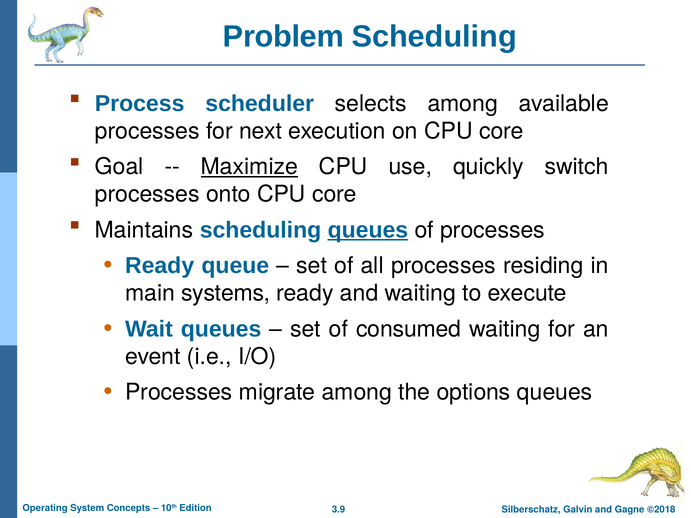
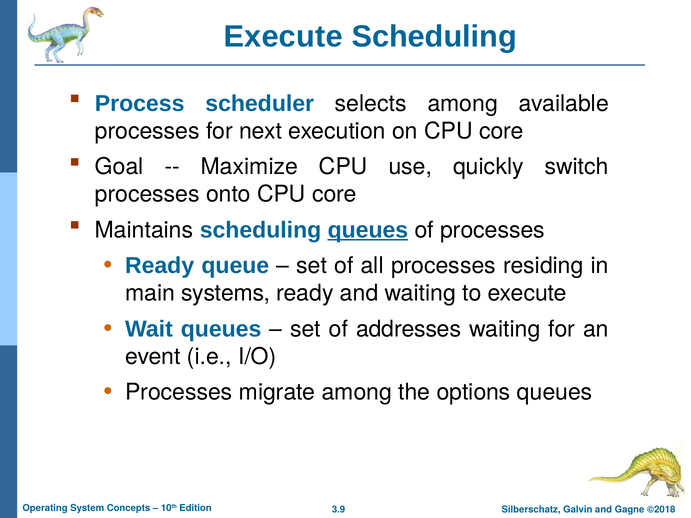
Problem at (283, 37): Problem -> Execute
Maximize underline: present -> none
consumed: consumed -> addresses
